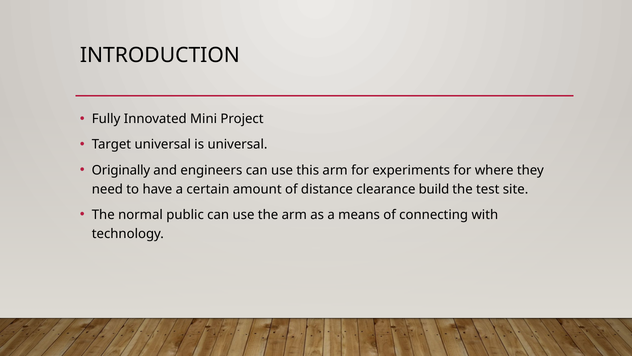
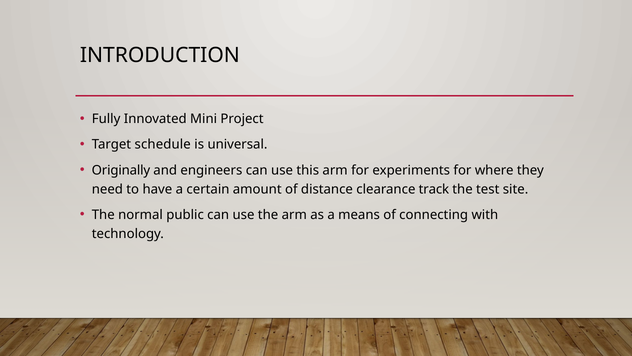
Target universal: universal -> schedule
build: build -> track
